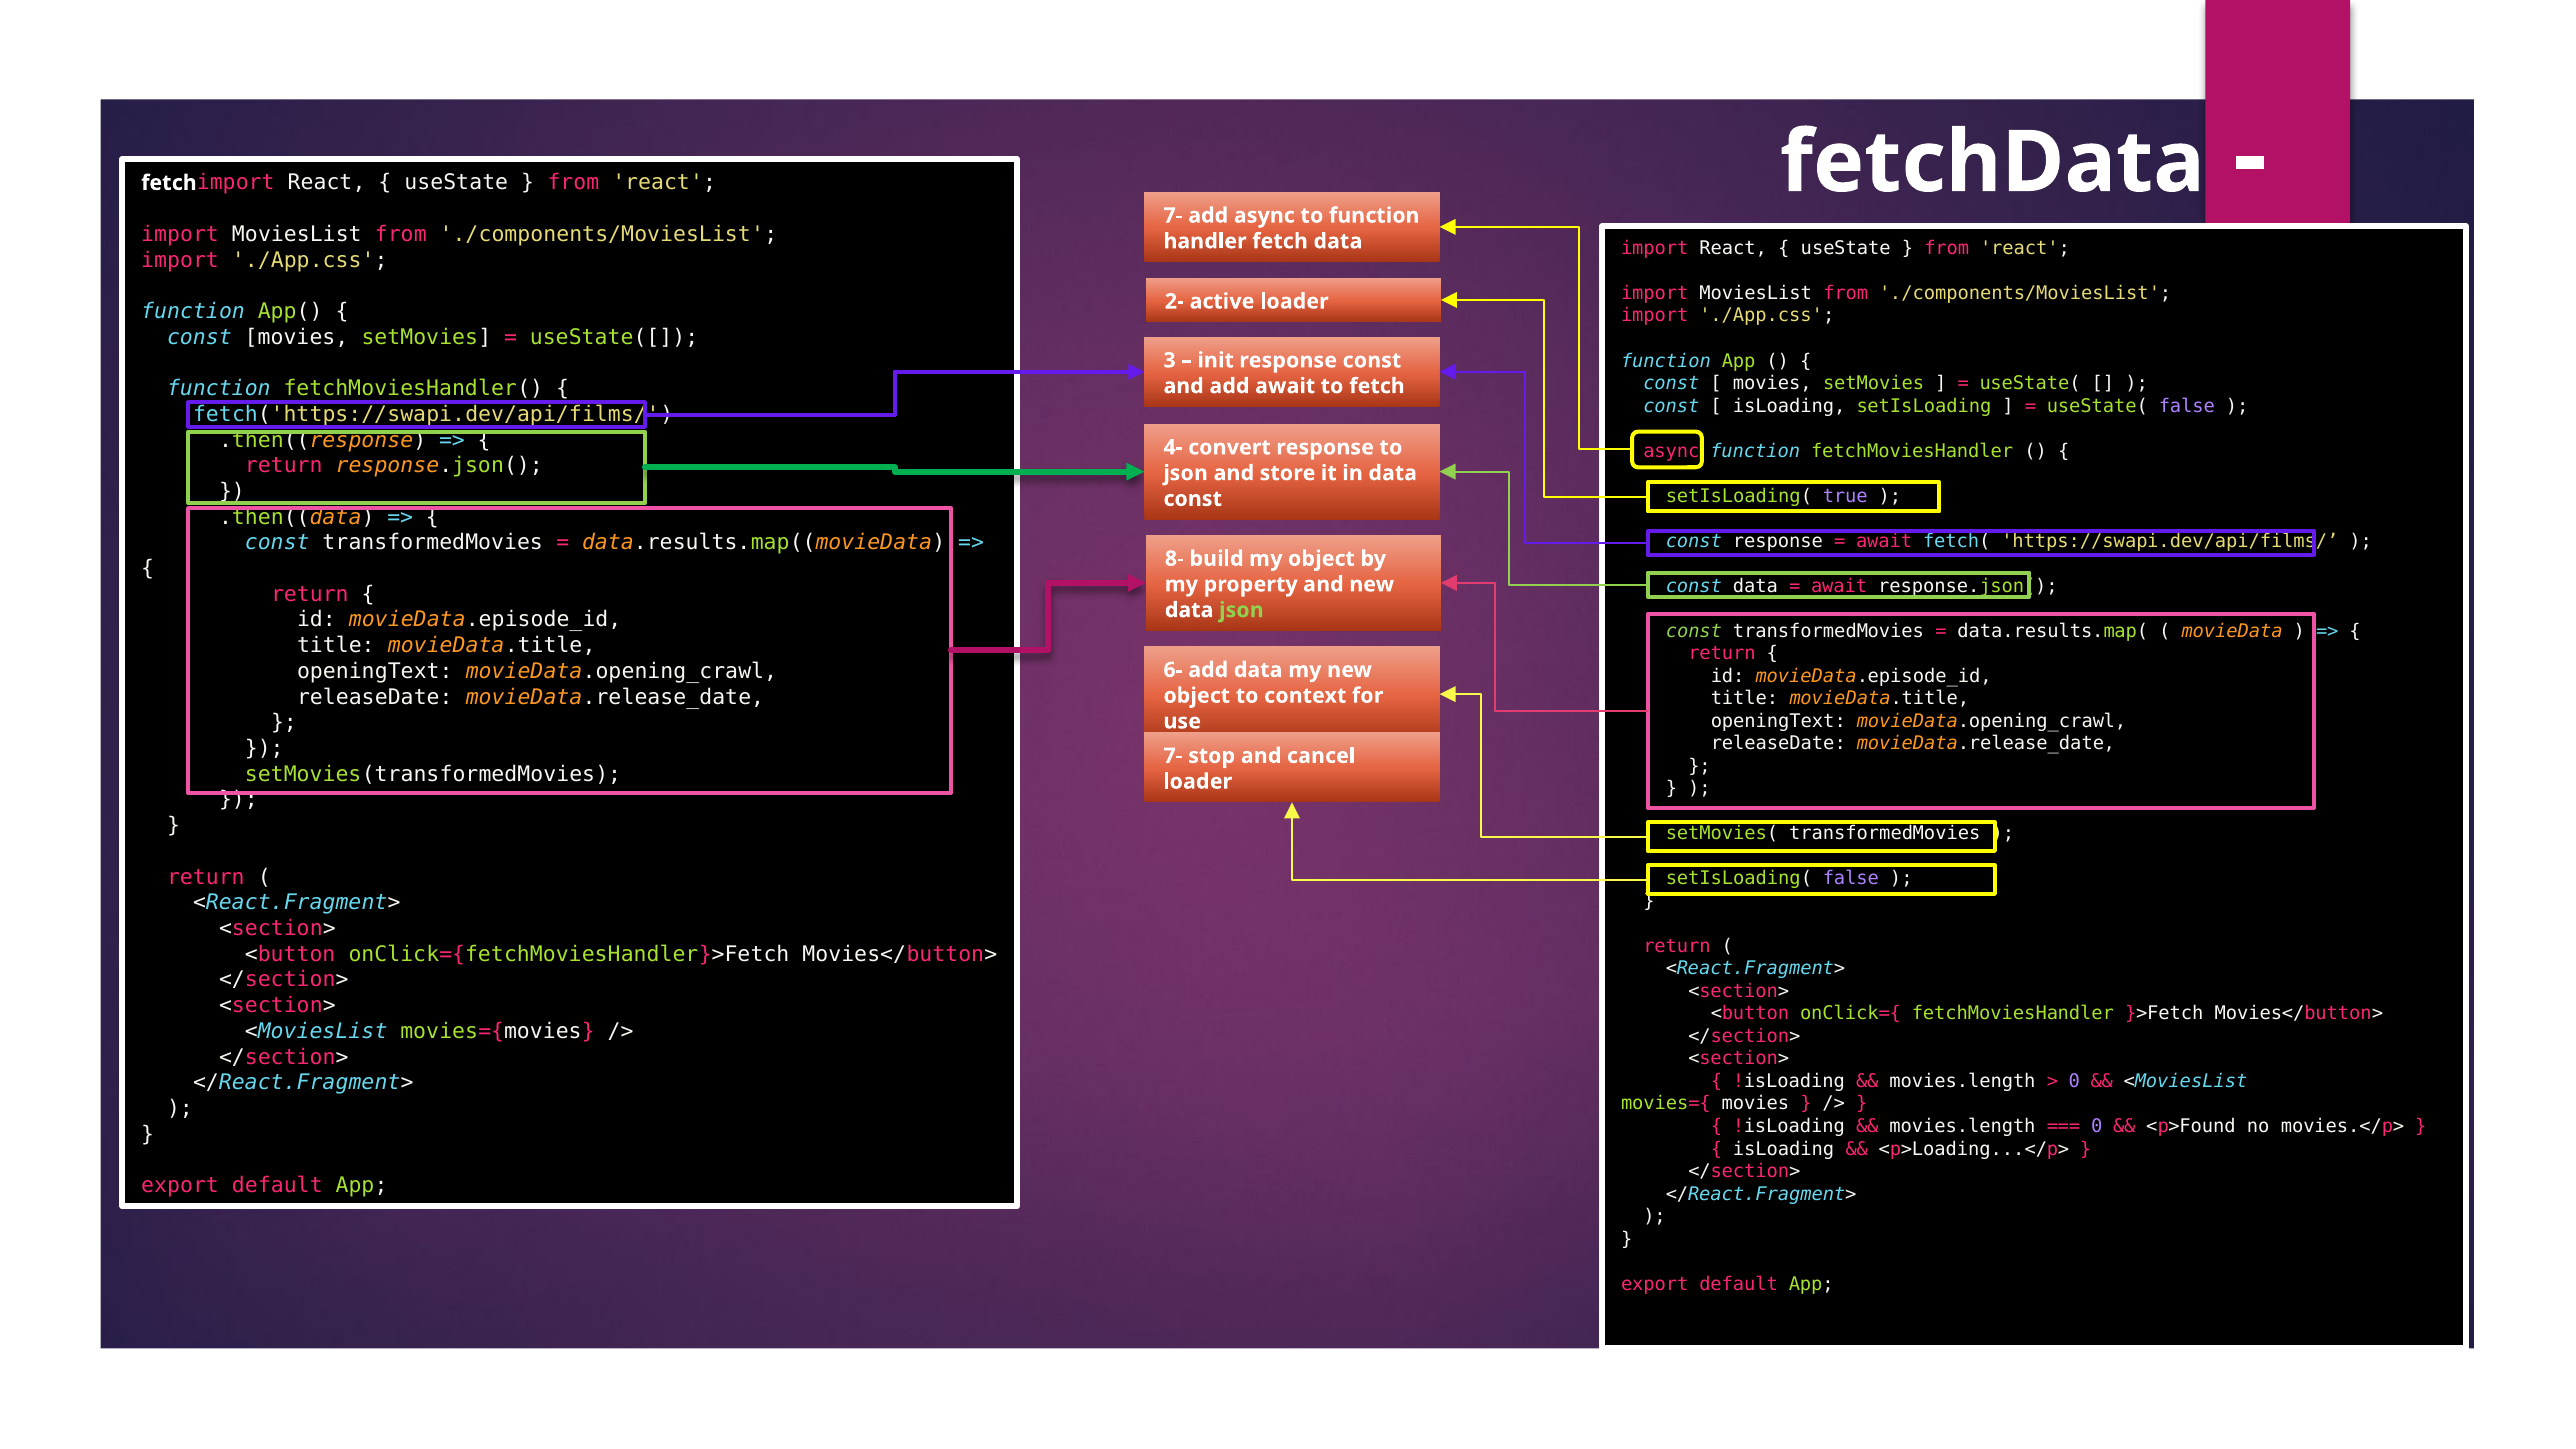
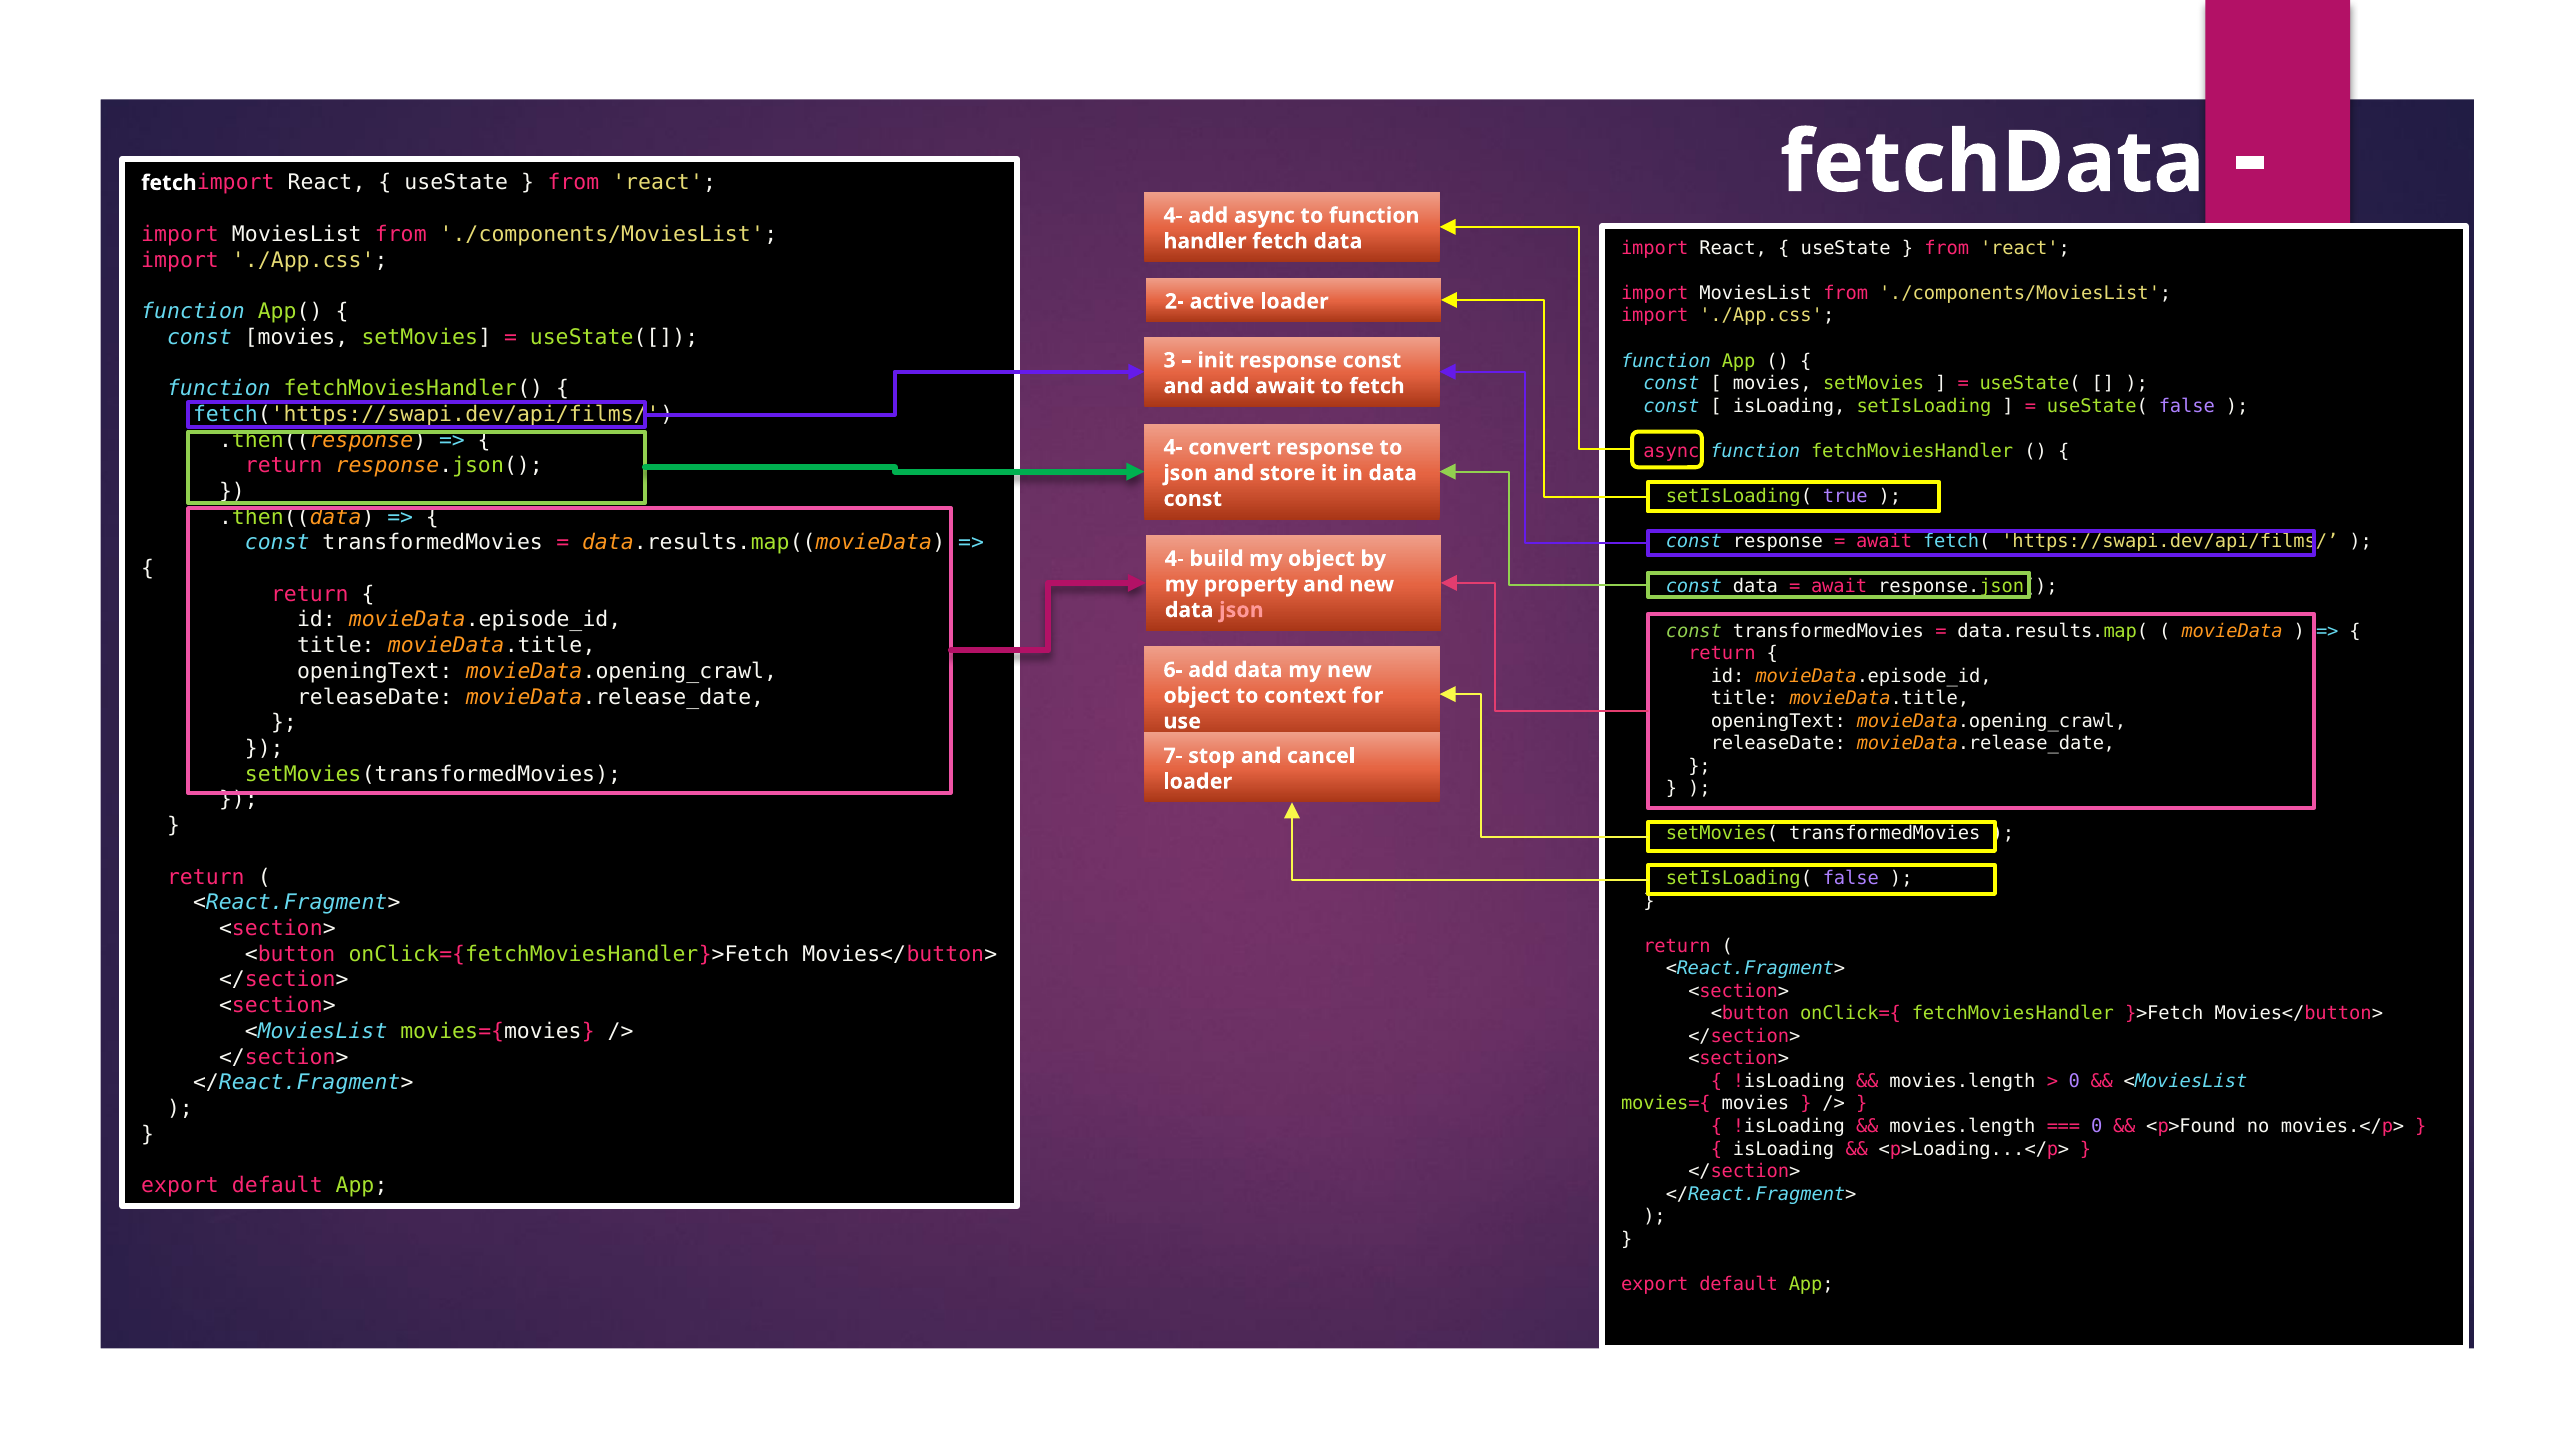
7- at (1173, 216): 7- -> 4-
8- at (1174, 559): 8- -> 4-
json at (1241, 610) colour: light green -> pink
